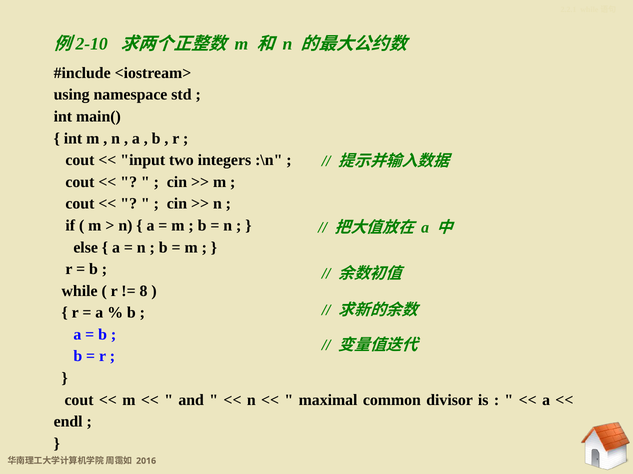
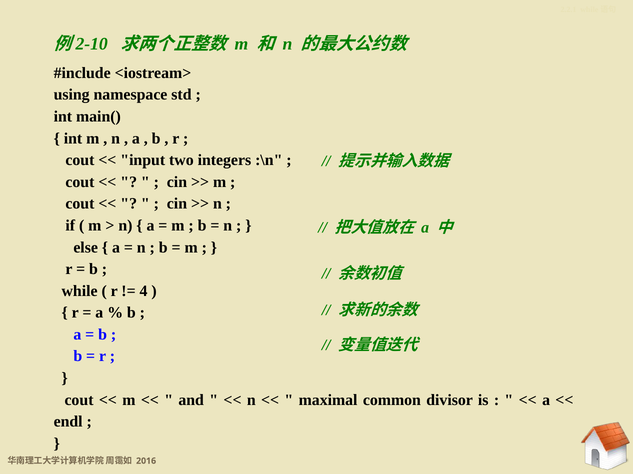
8: 8 -> 4
